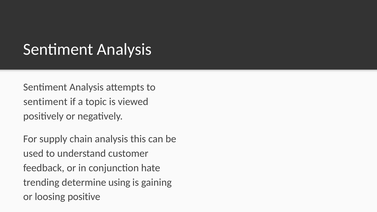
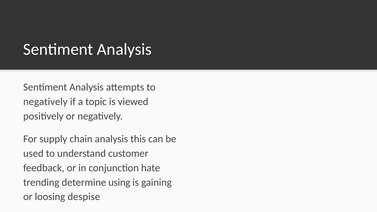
sentiment at (45, 102): sentiment -> negatively
positive: positive -> despise
